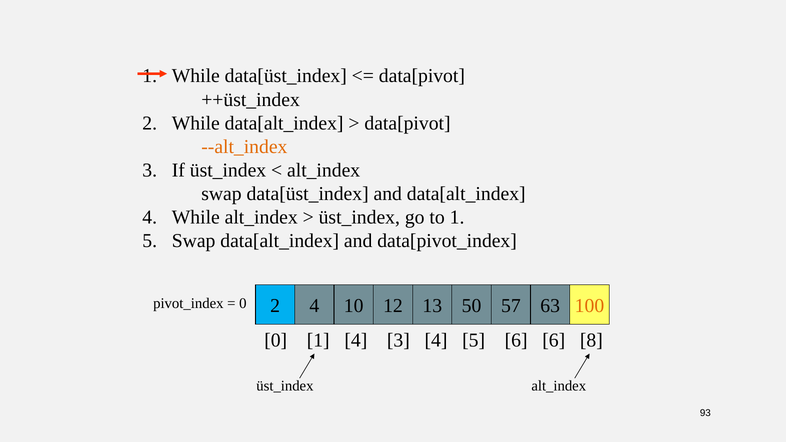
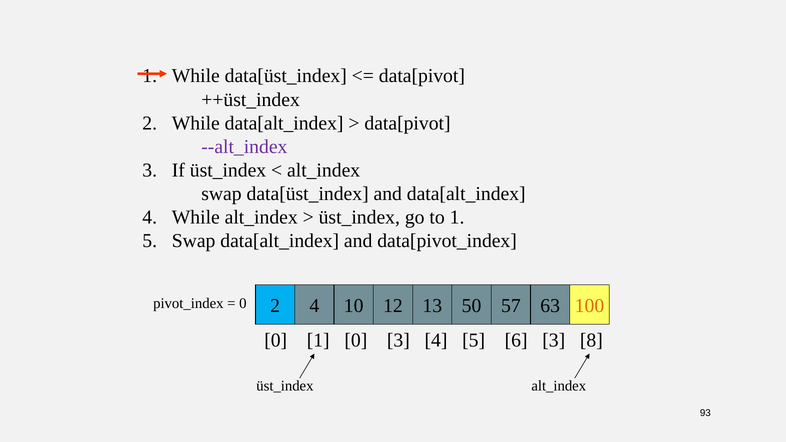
--alt_index colour: orange -> purple
1 4: 4 -> 0
6 6: 6 -> 3
